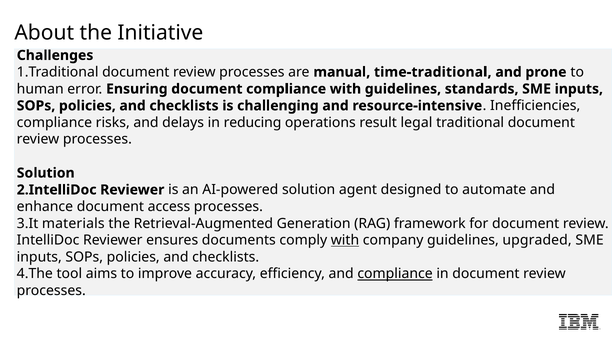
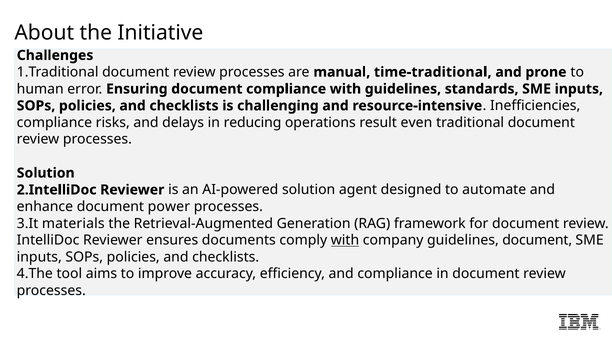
legal: legal -> even
access: access -> power
guidelines upgraded: upgraded -> document
compliance at (395, 274) underline: present -> none
